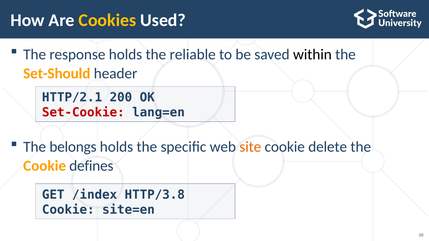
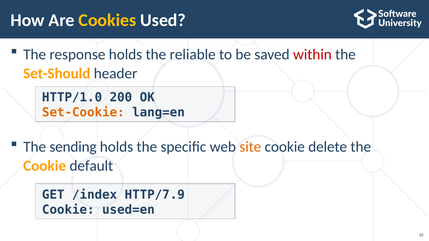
within colour: black -> red
HTTP/2.1: HTTP/2.1 -> HTTP/1.0
Set-Cookie colour: red -> orange
belongs: belongs -> sending
defines: defines -> default
HTTP/3.8: HTTP/3.8 -> HTTP/7.9
site=en: site=en -> used=en
